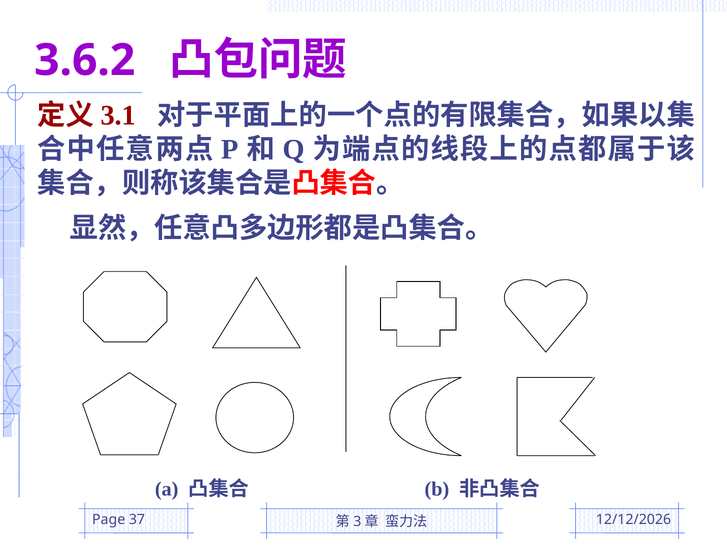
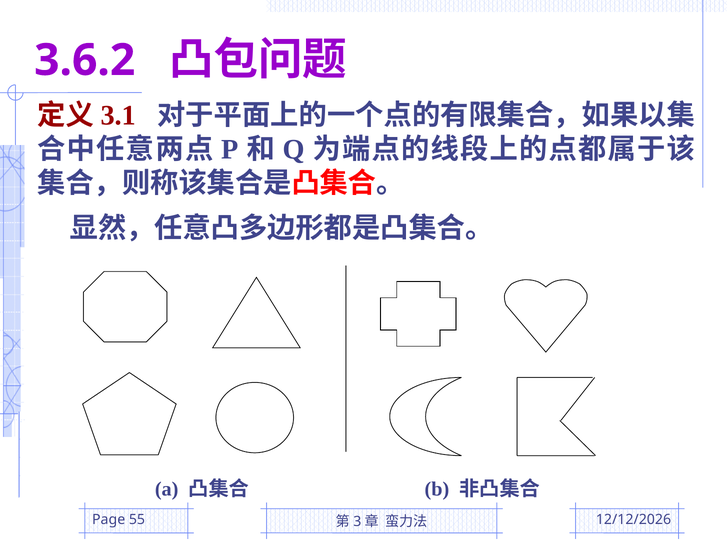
37: 37 -> 55
